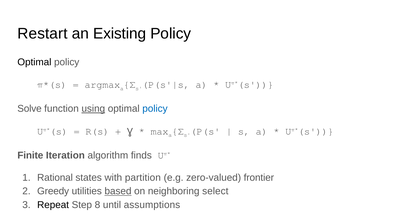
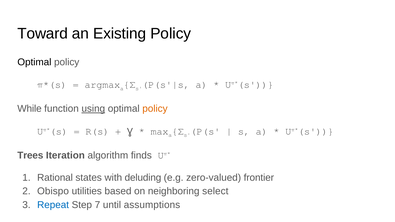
Restart: Restart -> Toward
Solve: Solve -> While
policy at (155, 109) colour: blue -> orange
Finite: Finite -> Trees
partition: partition -> deluding
Greedy: Greedy -> Obispo
based underline: present -> none
Repeat colour: black -> blue
8: 8 -> 7
